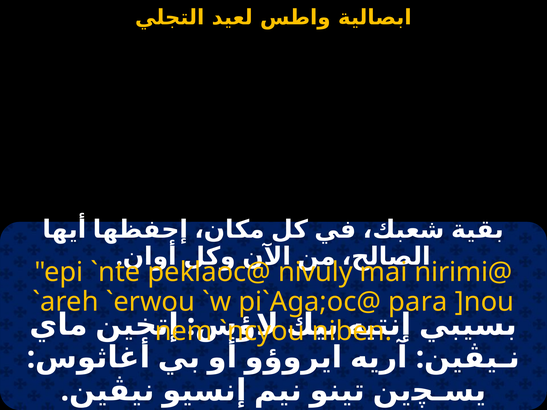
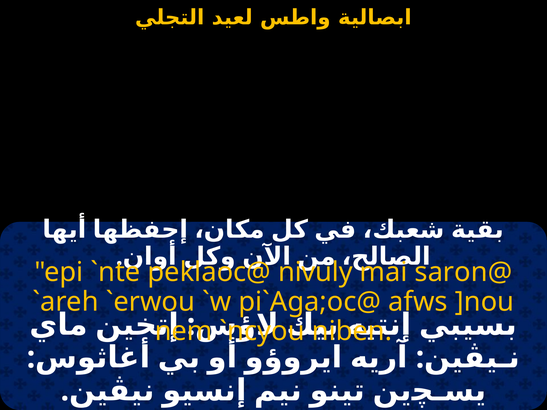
nirimi@: nirimi@ -> saron@
para: para -> afws
